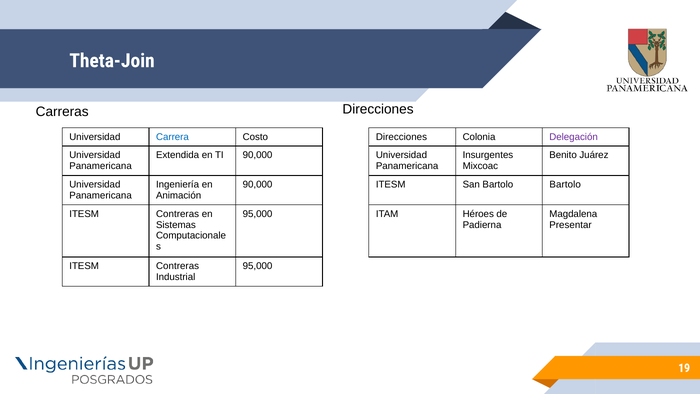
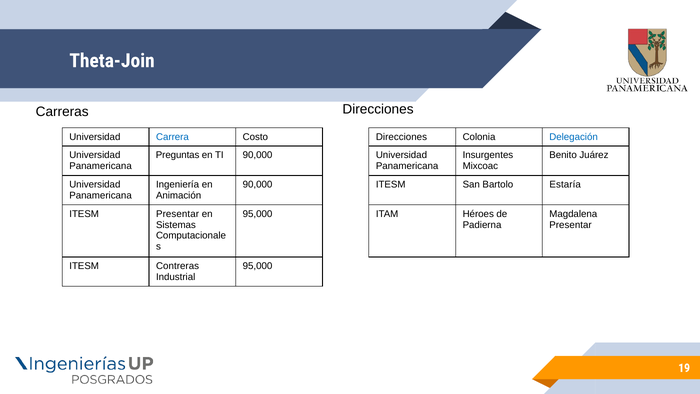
Delegación colour: purple -> blue
Extendida: Extendida -> Preguntas
Bartolo Bartolo: Bartolo -> Estaría
Contreras at (178, 214): Contreras -> Presentar
